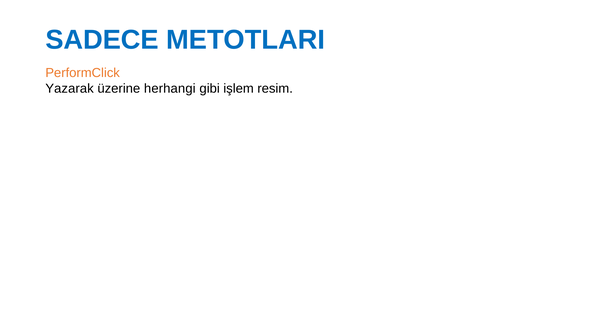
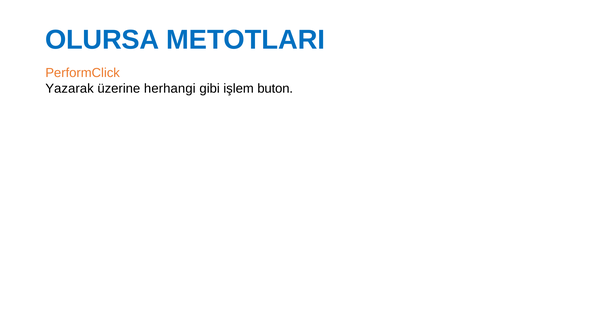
SADECE: SADECE -> OLURSA
resim: resim -> buton
